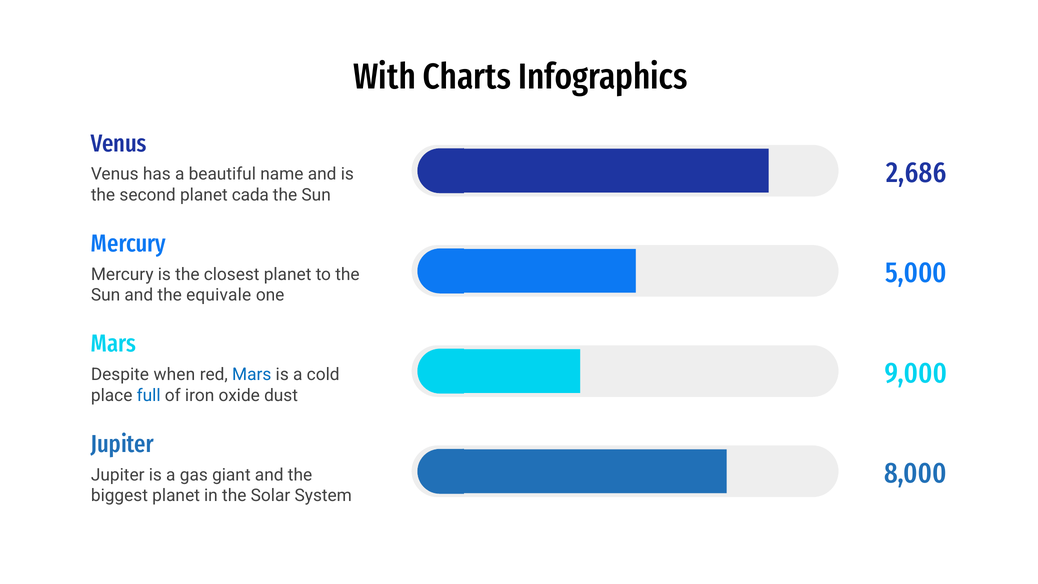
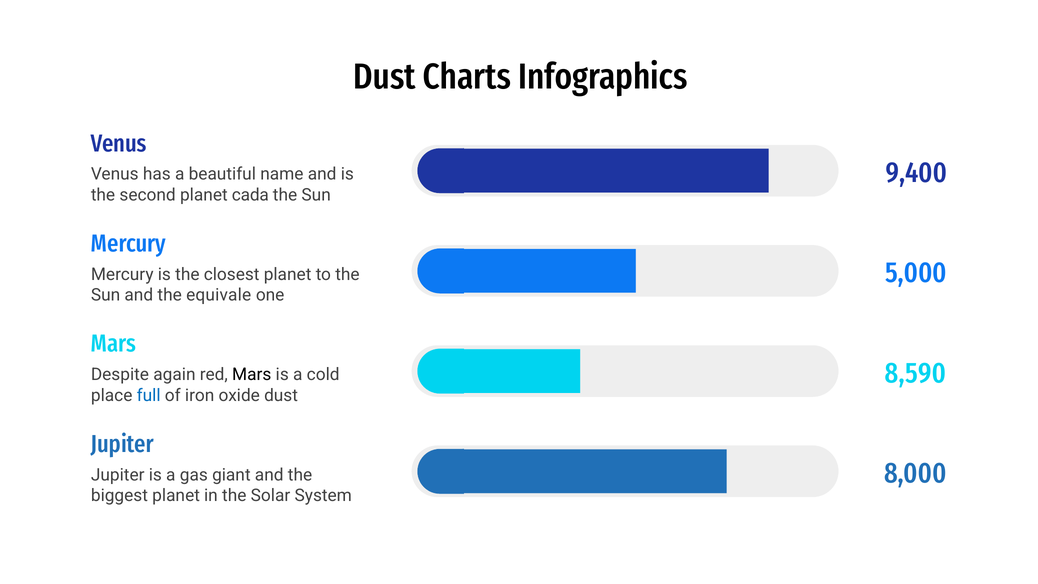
With at (385, 77): With -> Dust
2,686: 2,686 -> 9,400
9,000: 9,000 -> 8,590
when: when -> again
Mars at (252, 375) colour: blue -> black
